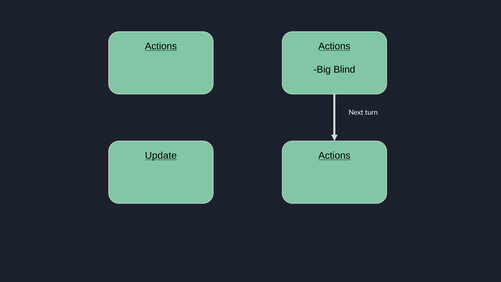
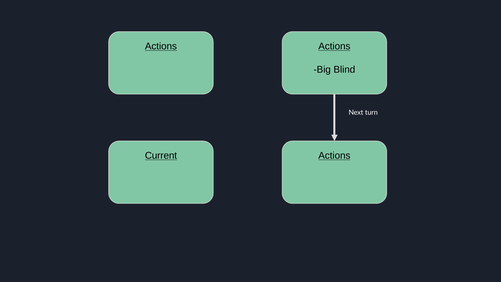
Update: Update -> Current
